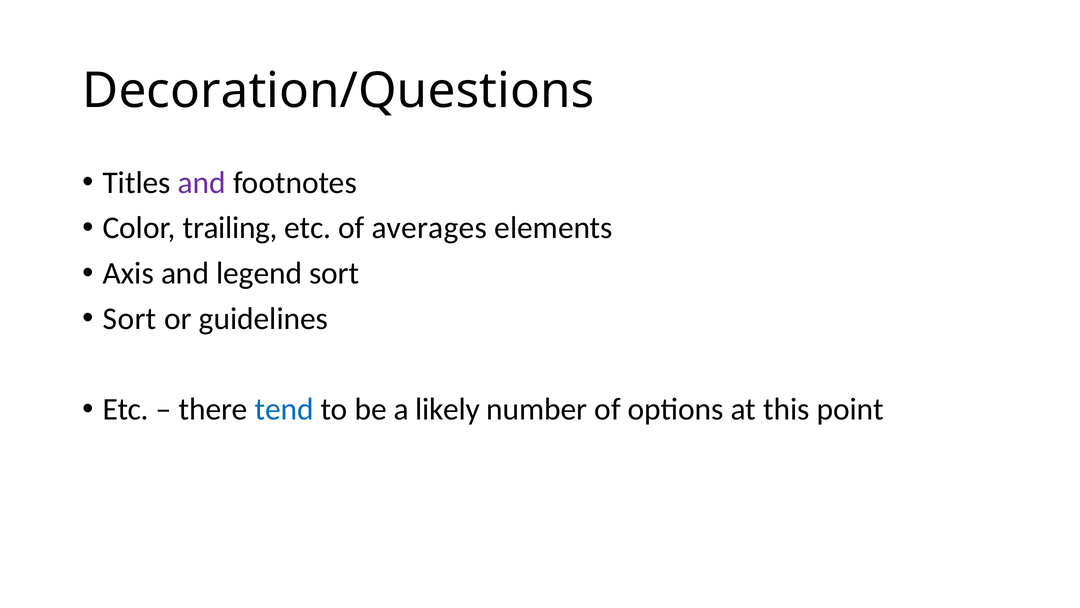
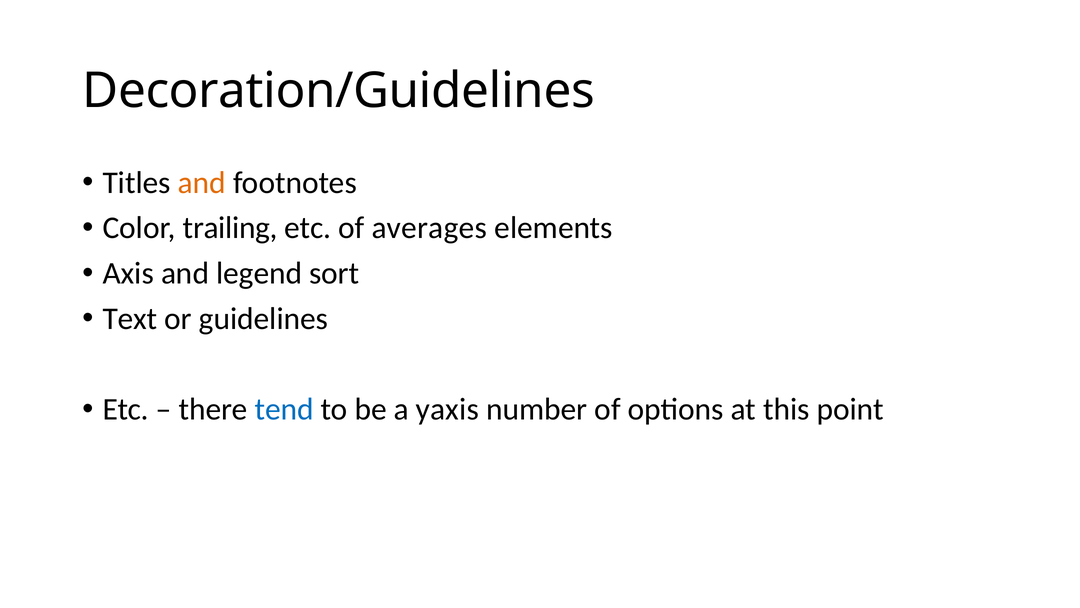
Decoration/Questions: Decoration/Questions -> Decoration/Guidelines
and at (202, 183) colour: purple -> orange
Sort at (130, 318): Sort -> Text
likely: likely -> yaxis
